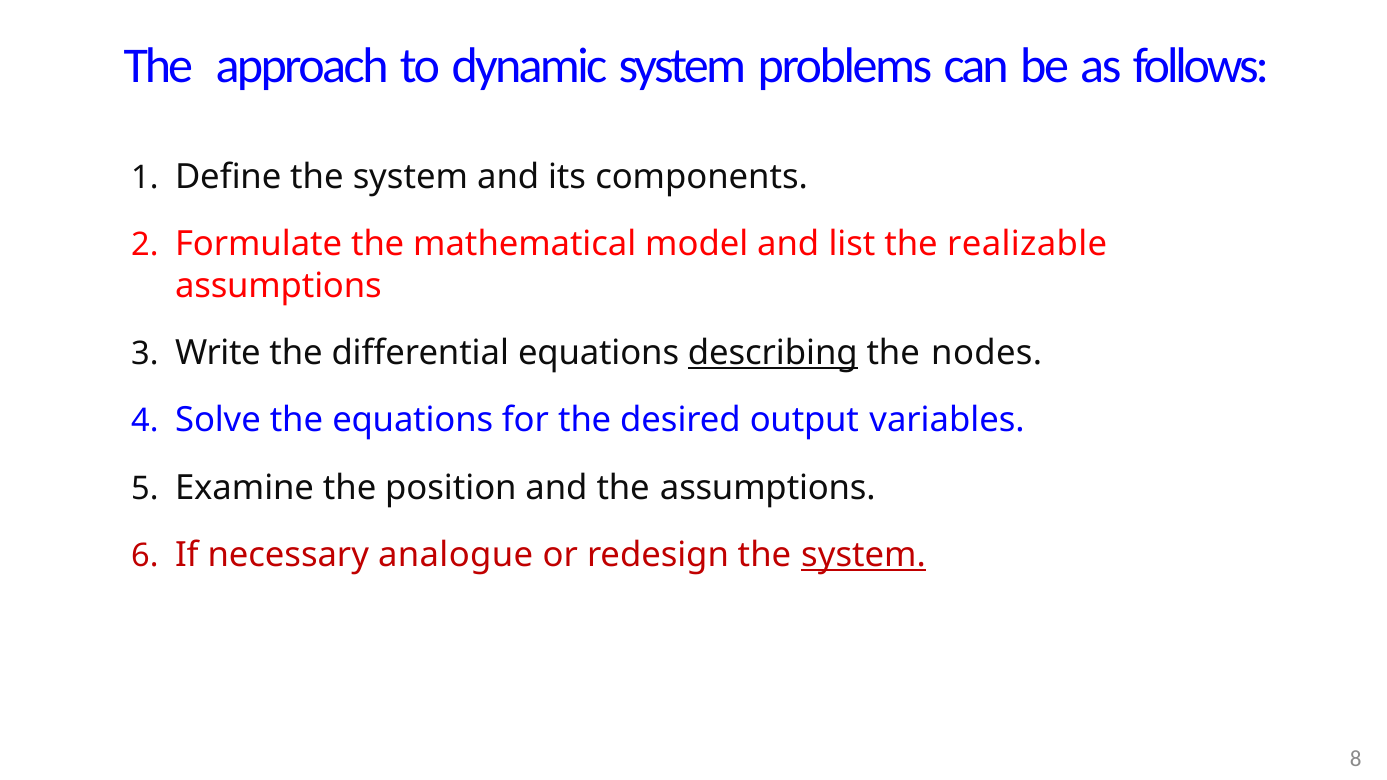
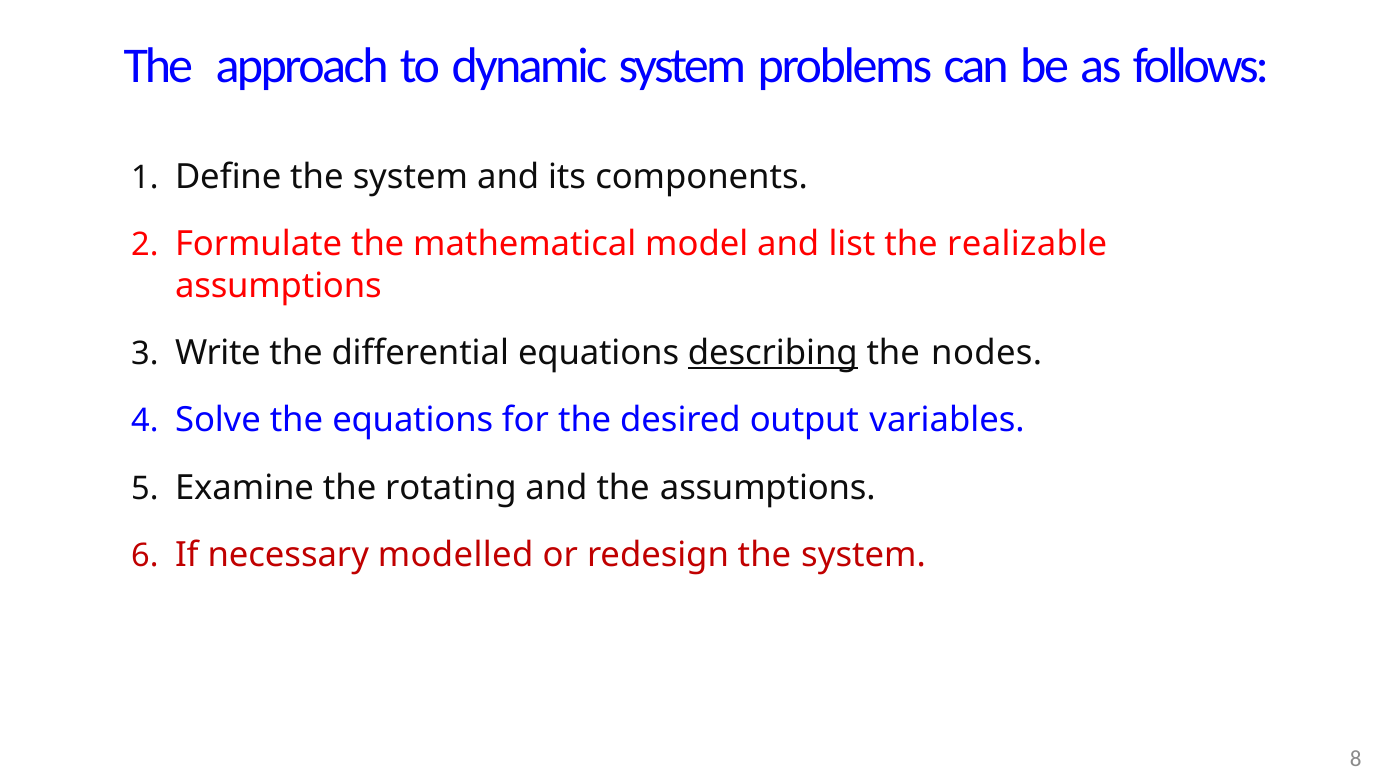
position: position -> rotating
analogue: analogue -> modelled
system at (864, 555) underline: present -> none
